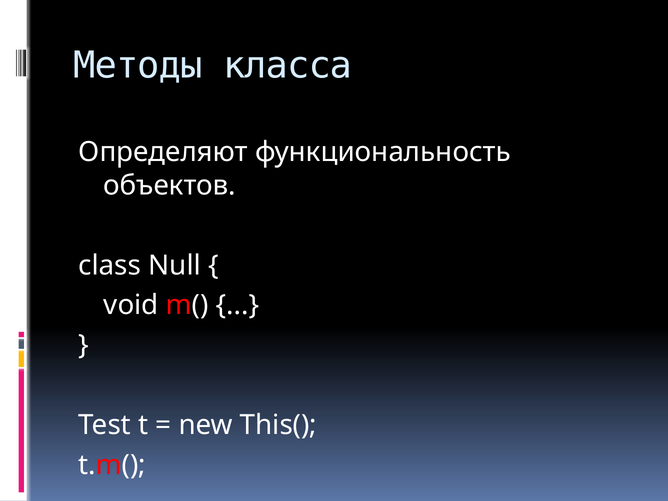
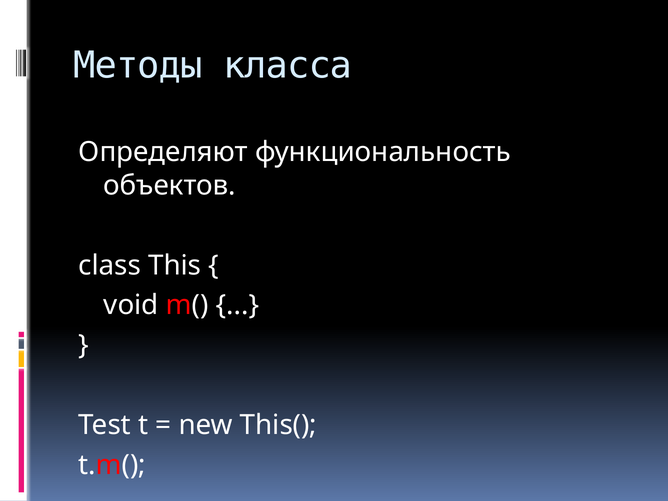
Null: Null -> This
